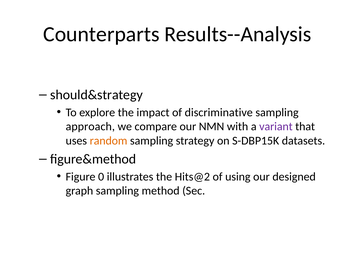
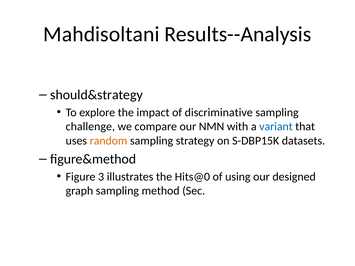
Counterparts: Counterparts -> Mahdisoltani
approach: approach -> challenge
variant colour: purple -> blue
0: 0 -> 3
Hits@2: Hits@2 -> Hits@0
